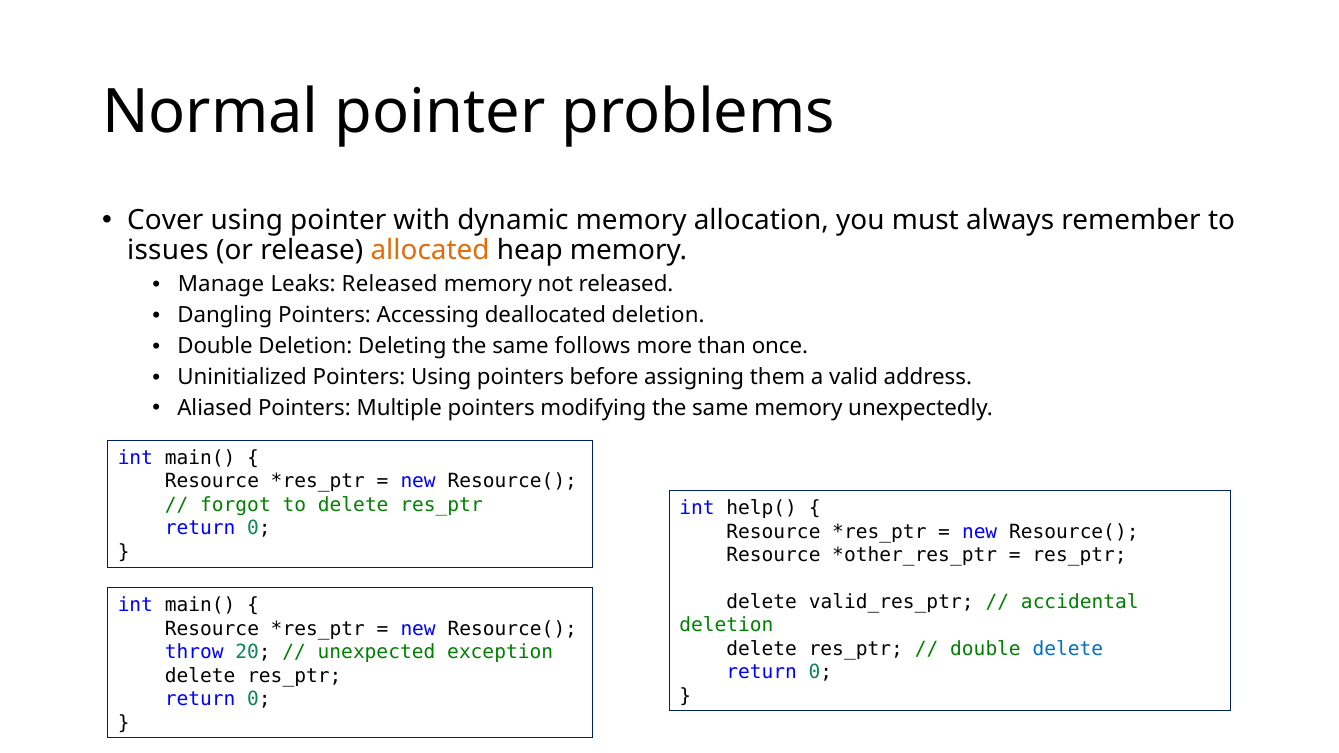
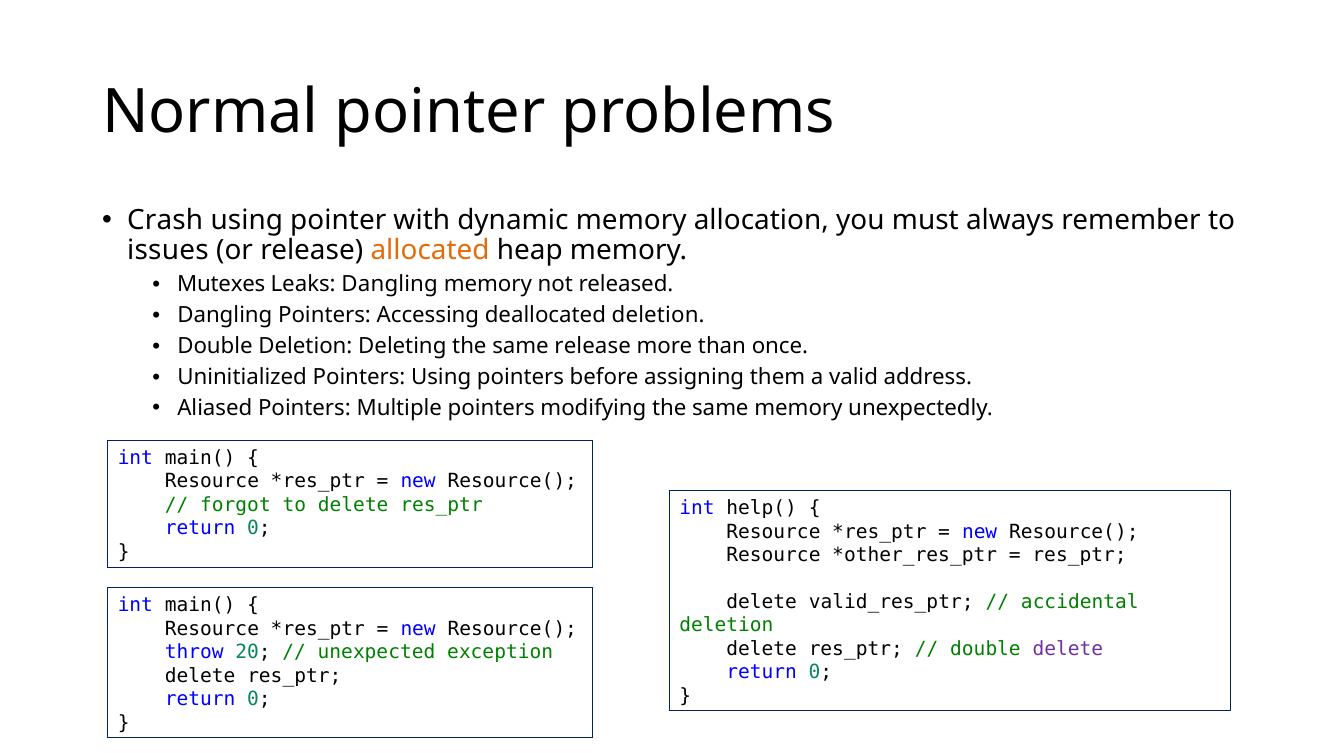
Cover: Cover -> Crash
Manage: Manage -> Mutexes
Leaks Released: Released -> Dangling
same follows: follows -> release
delete at (1068, 649) colour: blue -> purple
